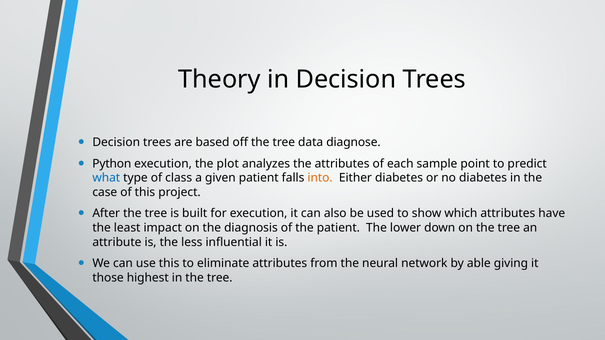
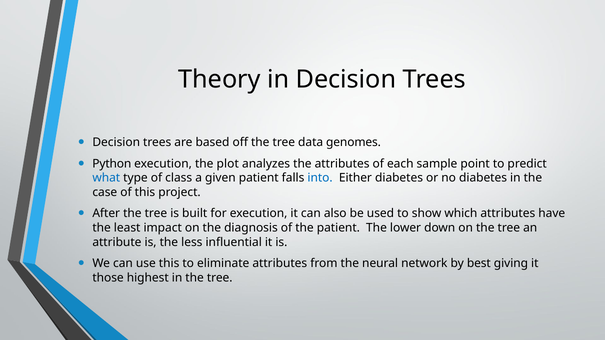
diagnose: diagnose -> genomes
into colour: orange -> blue
able: able -> best
